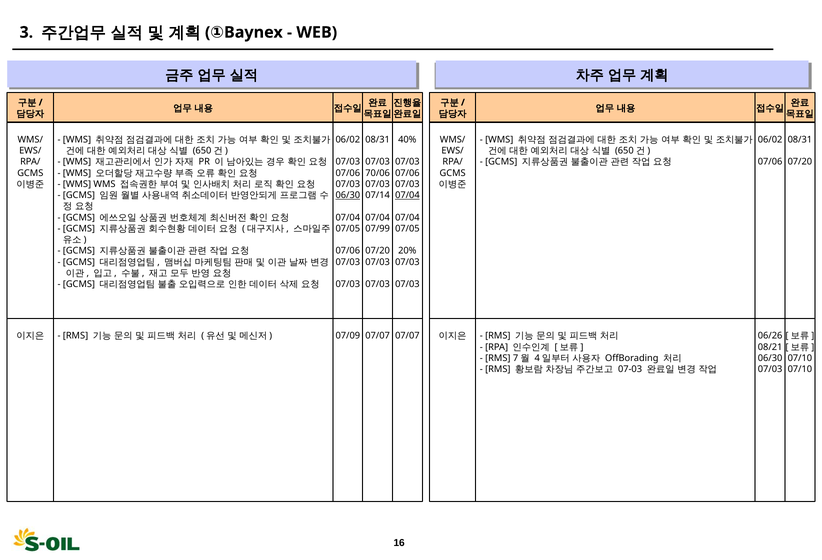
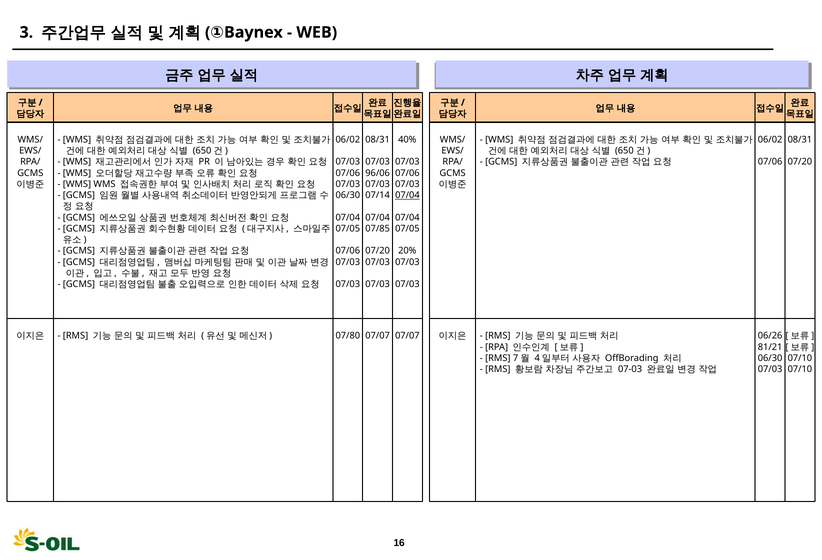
70/06: 70/06 -> 96/06
06/30 at (348, 195) underline: present -> none
07/99: 07/99 -> 07/85
07/09: 07/09 -> 07/80
08/21: 08/21 -> 81/21
